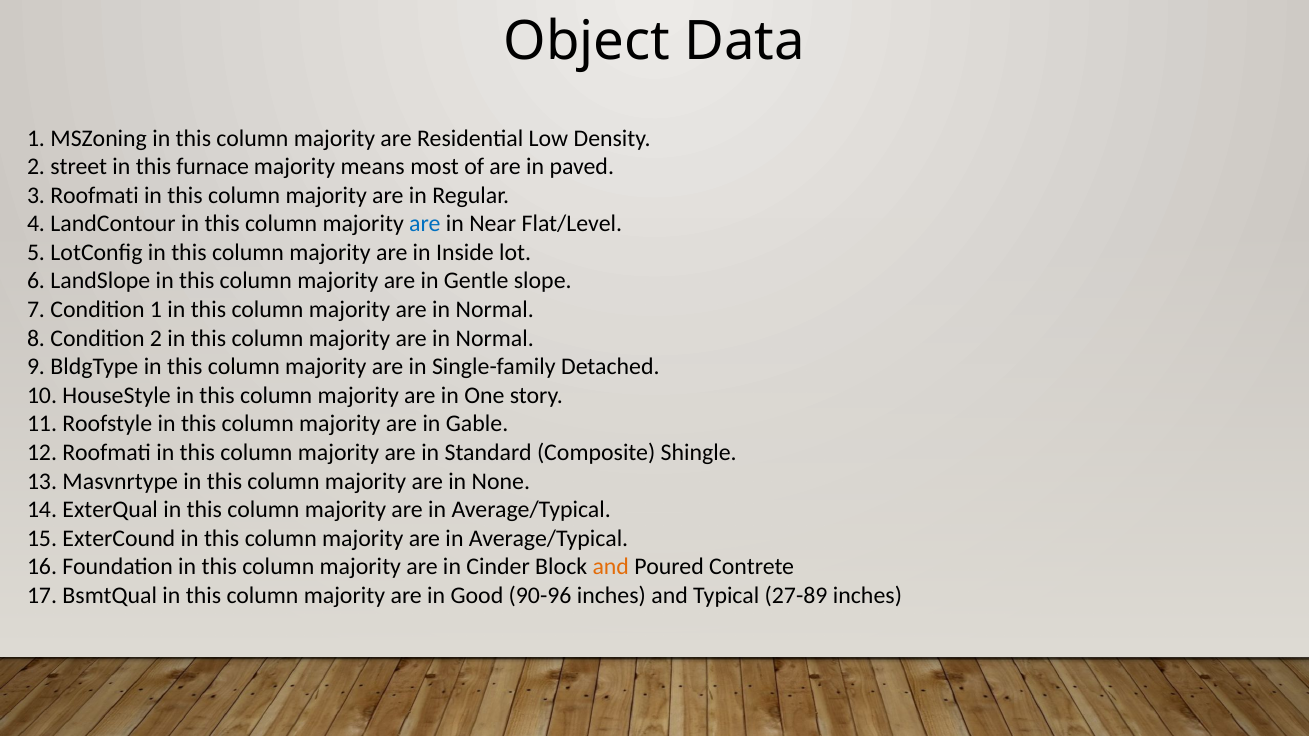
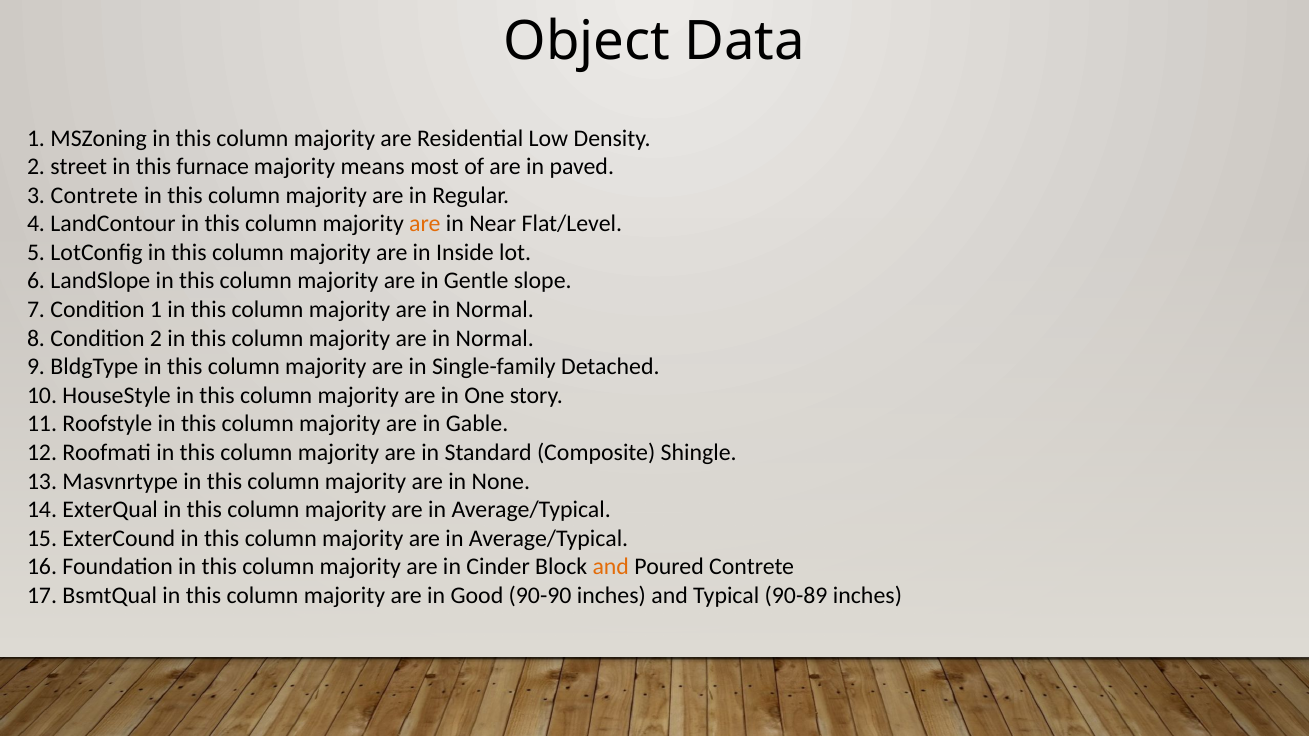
3 Roofmati: Roofmati -> Contrete
are at (425, 224) colour: blue -> orange
90-96: 90-96 -> 90-90
27-89: 27-89 -> 90-89
